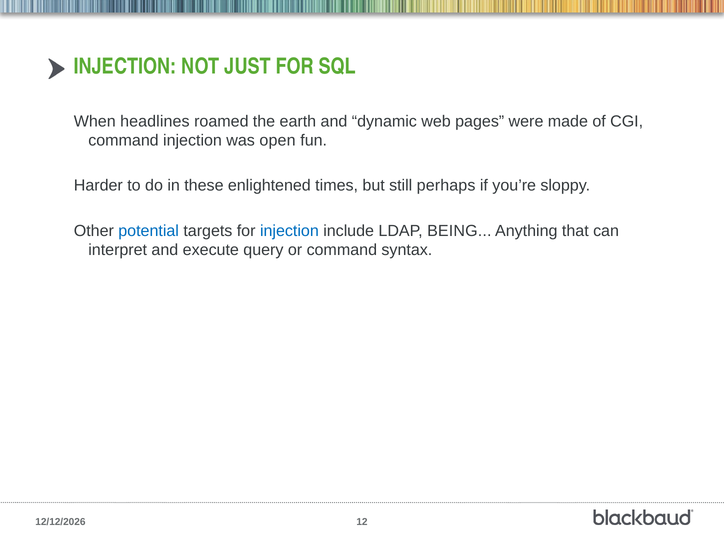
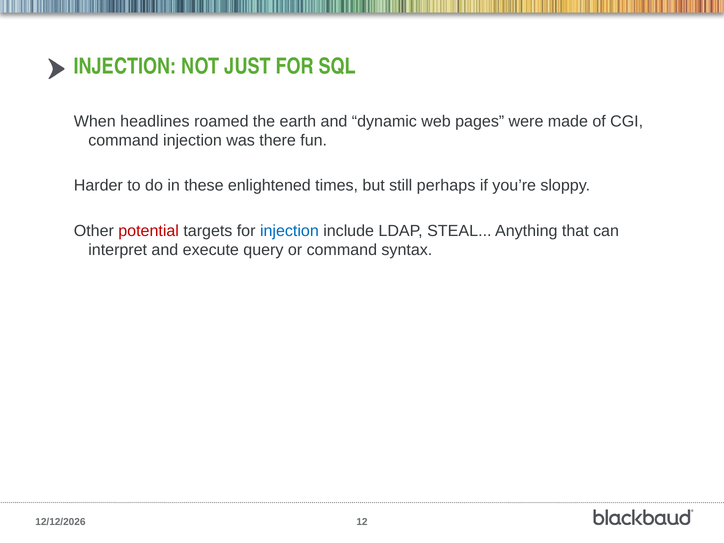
open: open -> there
potential colour: blue -> red
BEING: BEING -> STEAL
